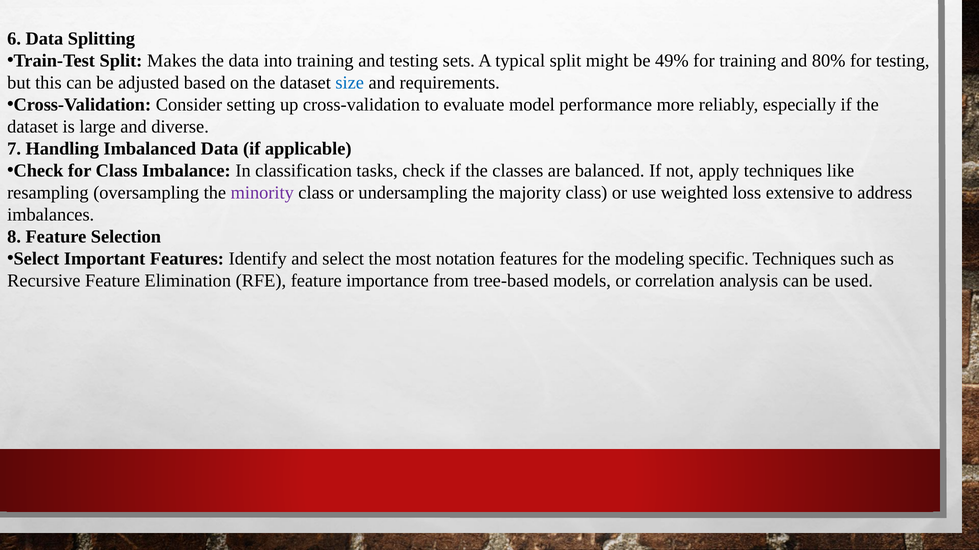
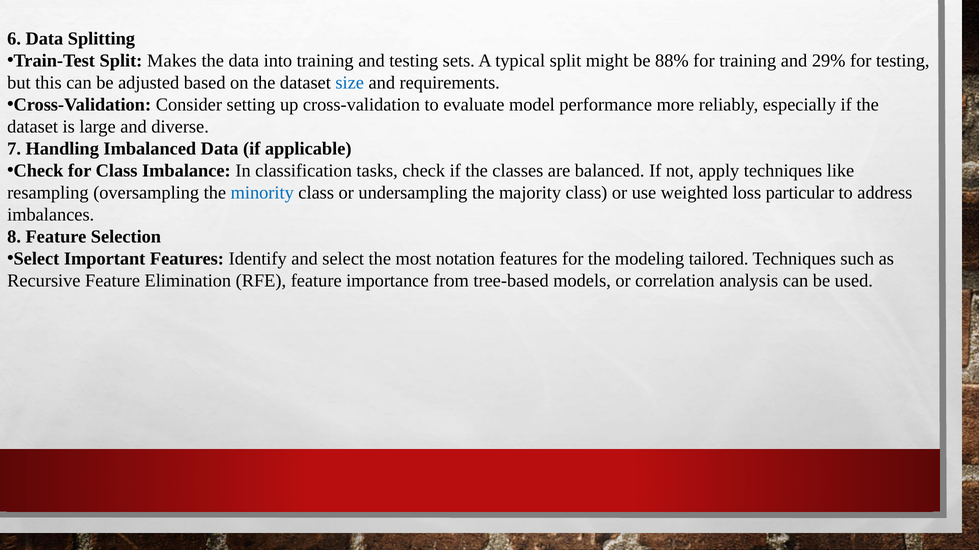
49%: 49% -> 88%
80%: 80% -> 29%
minority colour: purple -> blue
extensive: extensive -> particular
specific: specific -> tailored
